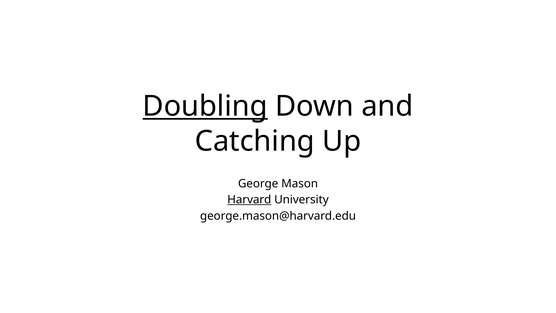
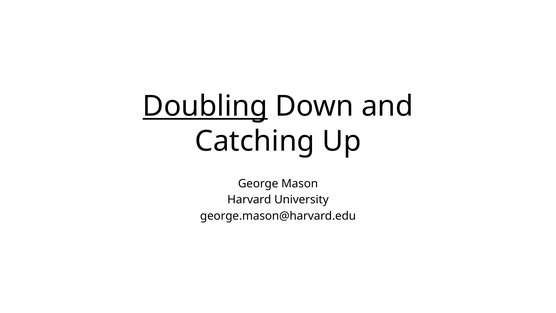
Harvard underline: present -> none
